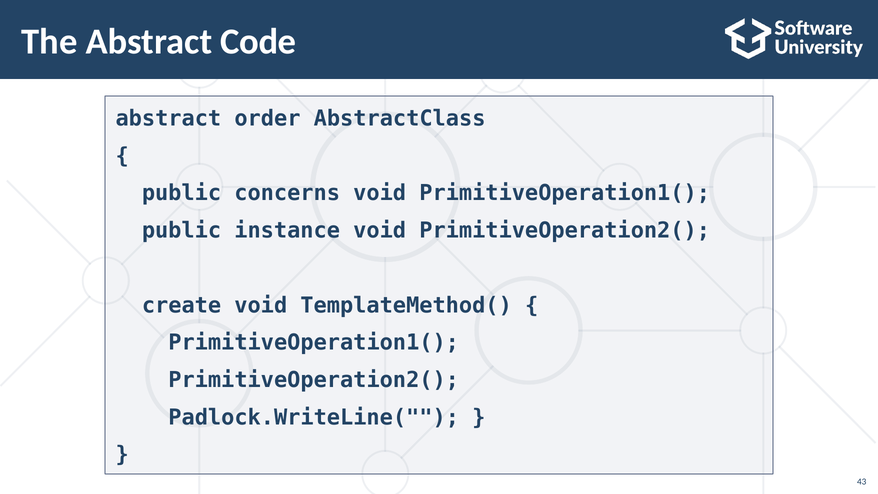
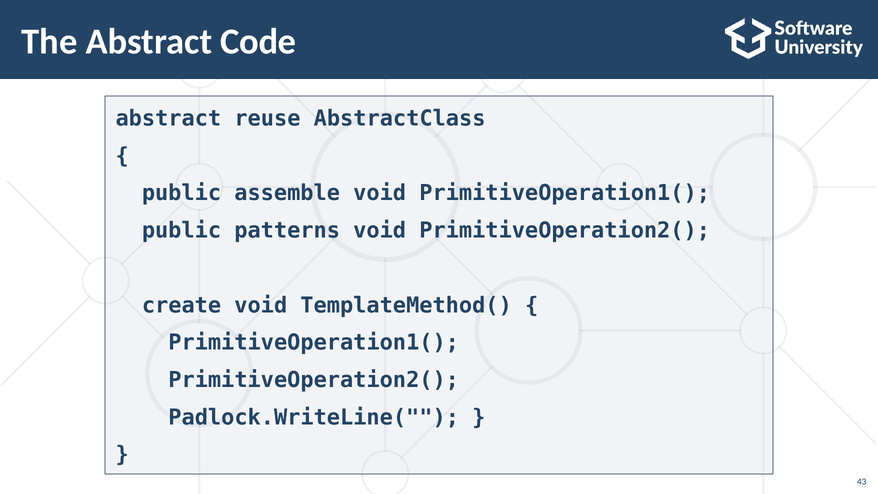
order: order -> reuse
concerns: concerns -> assemble
instance: instance -> patterns
